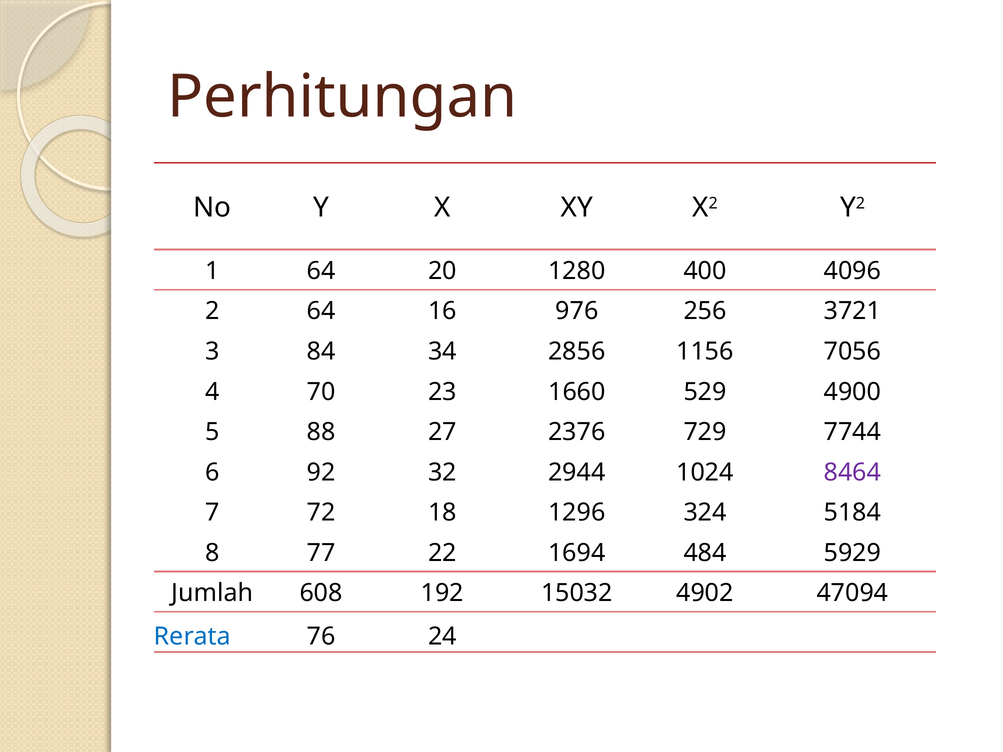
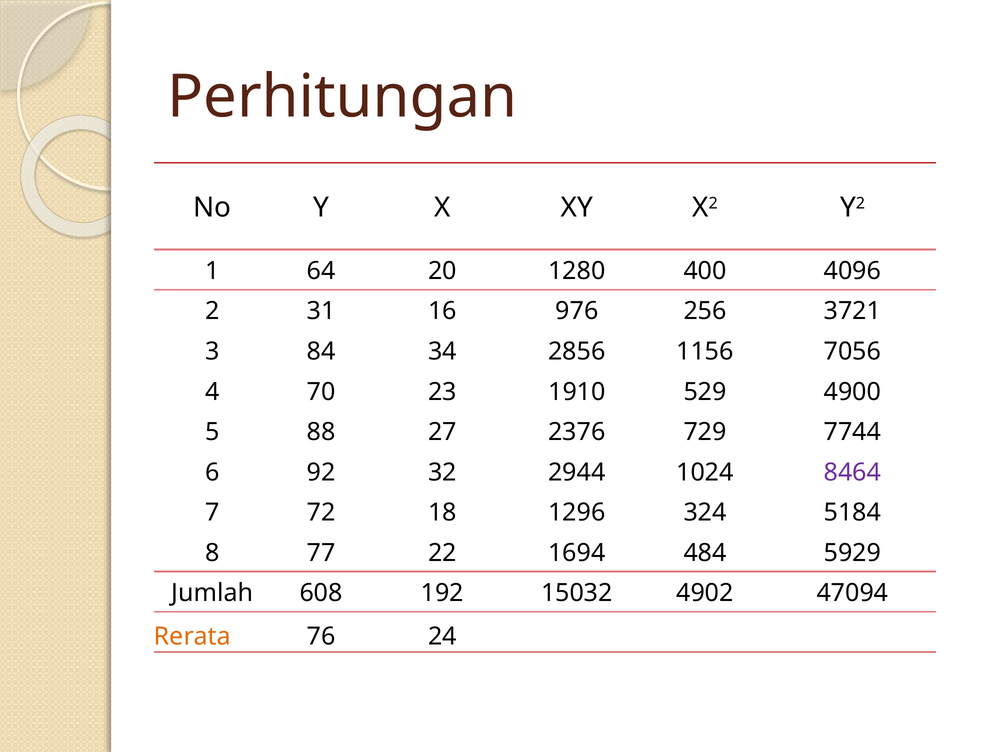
2 64: 64 -> 31
1660: 1660 -> 1910
Rerata colour: blue -> orange
